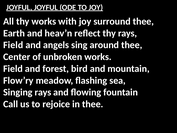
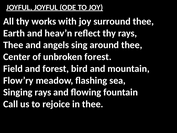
Field at (13, 45): Field -> Thee
unbroken works: works -> forest
